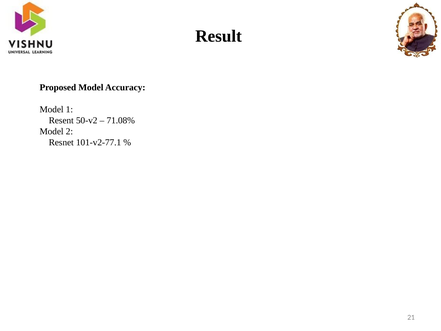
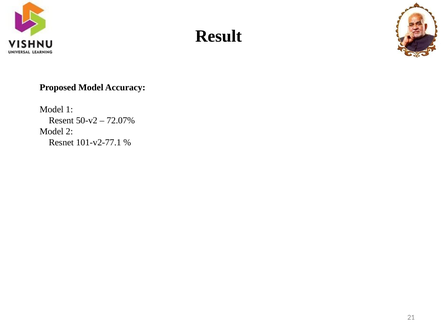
71.08%: 71.08% -> 72.07%
